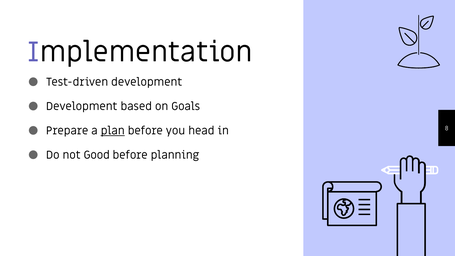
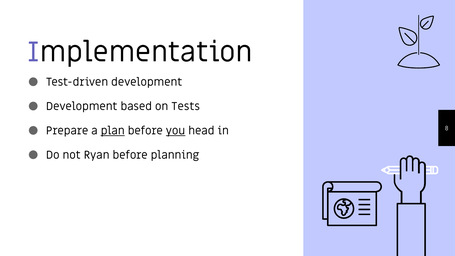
Goals: Goals -> Tests
you underline: none -> present
Good: Good -> Ryan
